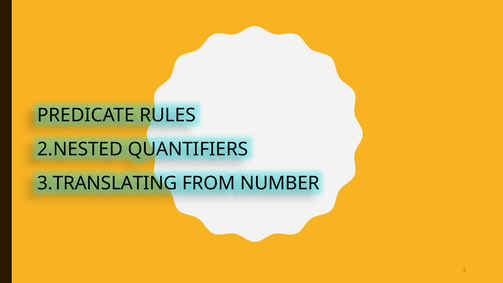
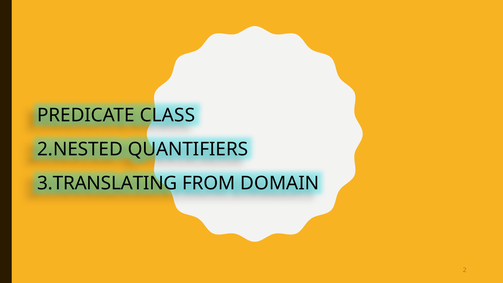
RULES: RULES -> CLASS
NUMBER: NUMBER -> DOMAIN
